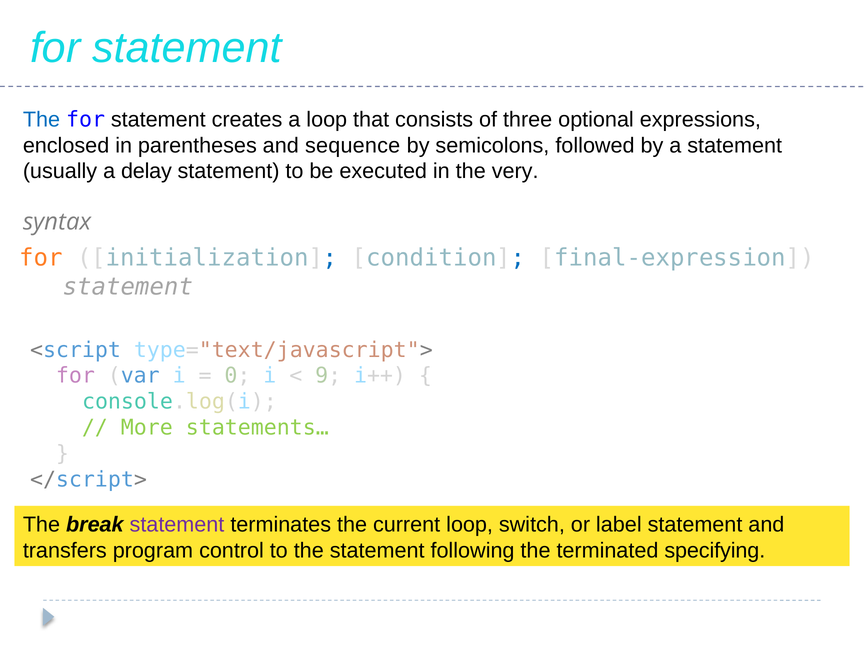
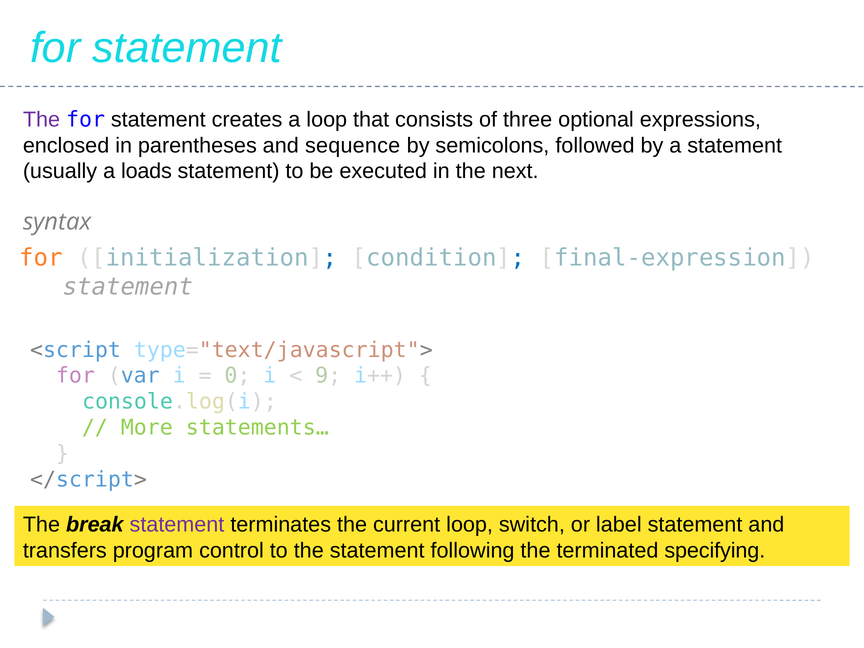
The at (41, 119) colour: blue -> purple
delay: delay -> loads
very: very -> next
